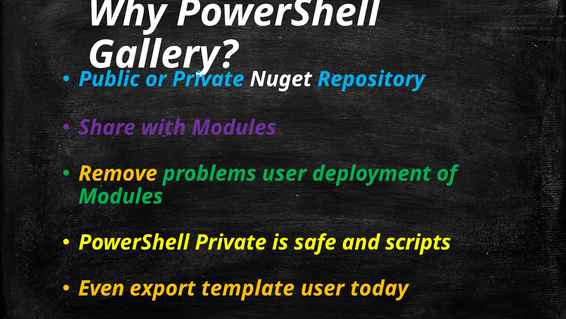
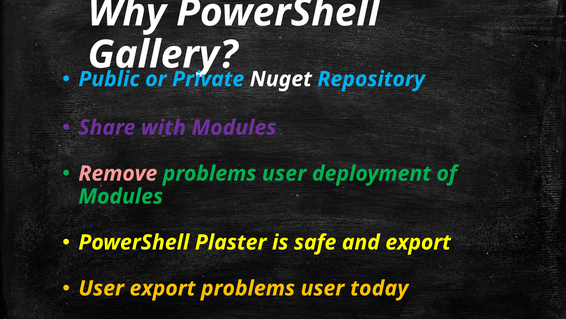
Remove colour: yellow -> pink
PowerShell Private: Private -> Plaster
and scripts: scripts -> export
Even at (101, 288): Even -> User
export template: template -> problems
